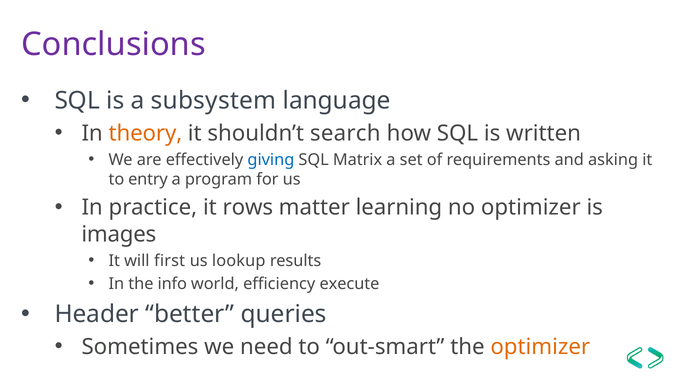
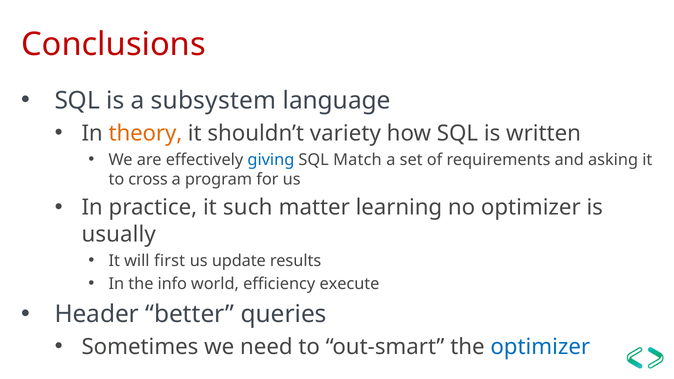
Conclusions colour: purple -> red
search: search -> variety
Matrix: Matrix -> Match
entry: entry -> cross
rows: rows -> such
images: images -> usually
lookup: lookup -> update
optimizer at (540, 347) colour: orange -> blue
